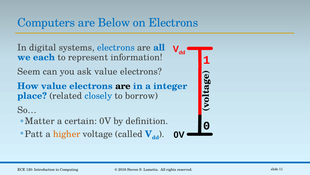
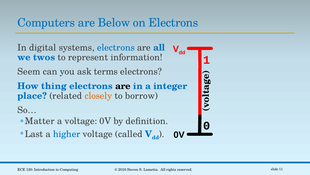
each: each -> twos
ask value: value -> terms
How value: value -> thing
closely colour: blue -> orange
a certain: certain -> voltage
Patt: Patt -> Last
higher colour: orange -> blue
